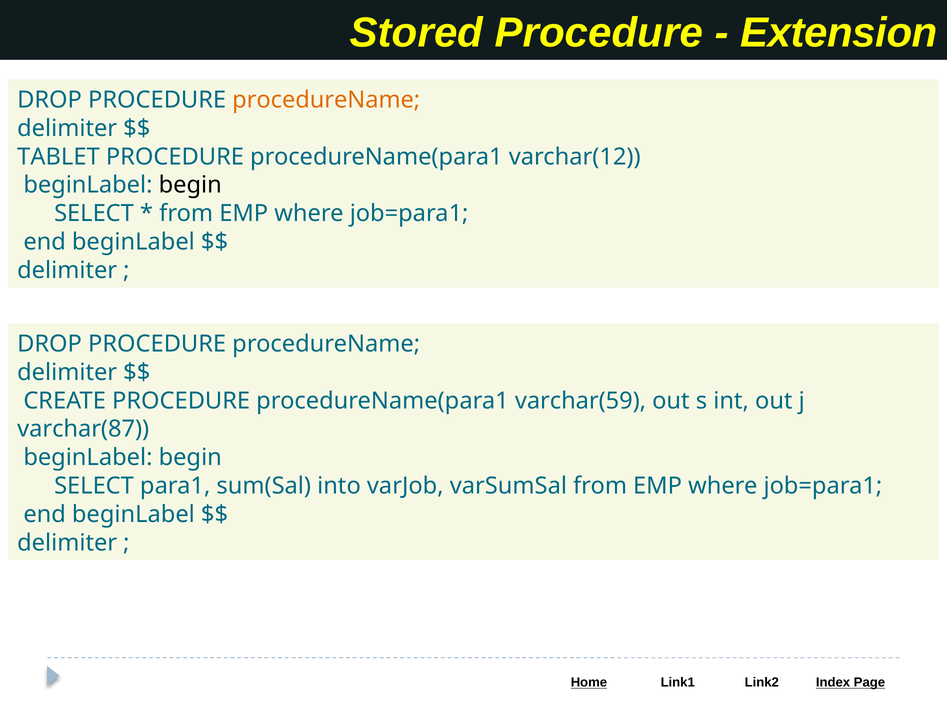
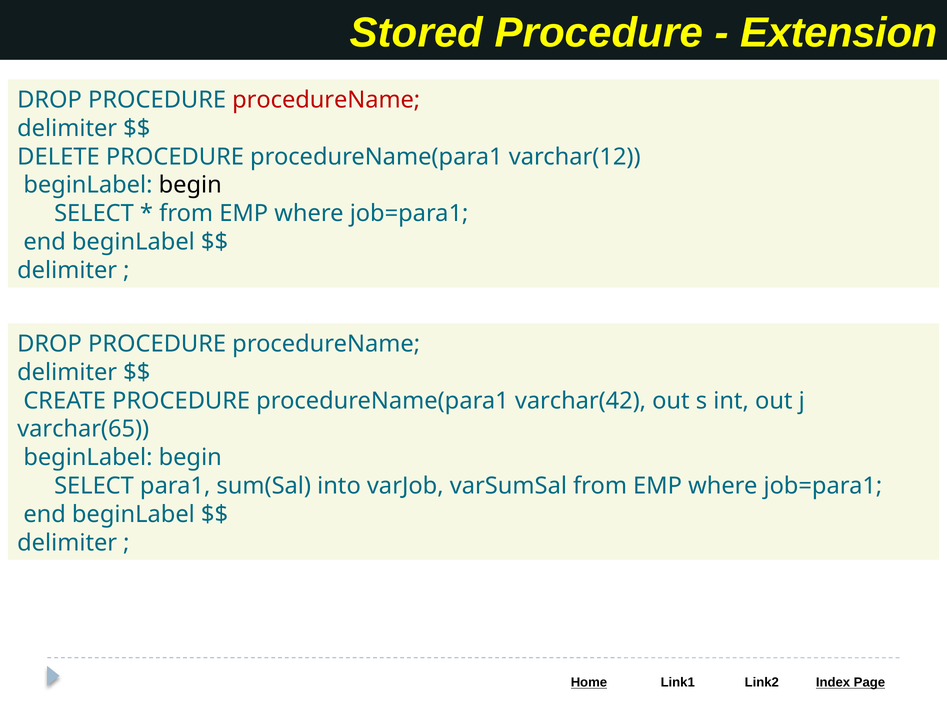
procedureName at (326, 100) colour: orange -> red
TABLET: TABLET -> DELETE
varchar(59: varchar(59 -> varchar(42
varchar(87: varchar(87 -> varchar(65
